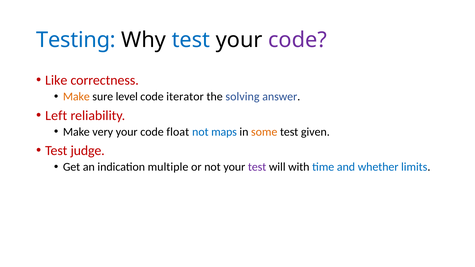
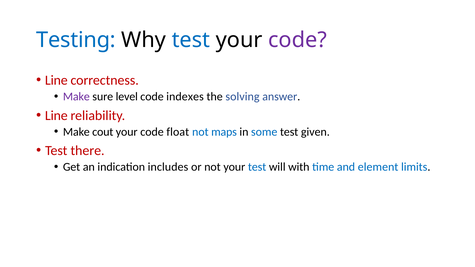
Like at (56, 80): Like -> Line
Make at (76, 97) colour: orange -> purple
iterator: iterator -> indexes
Left at (56, 116): Left -> Line
very: very -> cout
some colour: orange -> blue
judge: judge -> there
multiple: multiple -> includes
test at (257, 167) colour: purple -> blue
whether: whether -> element
